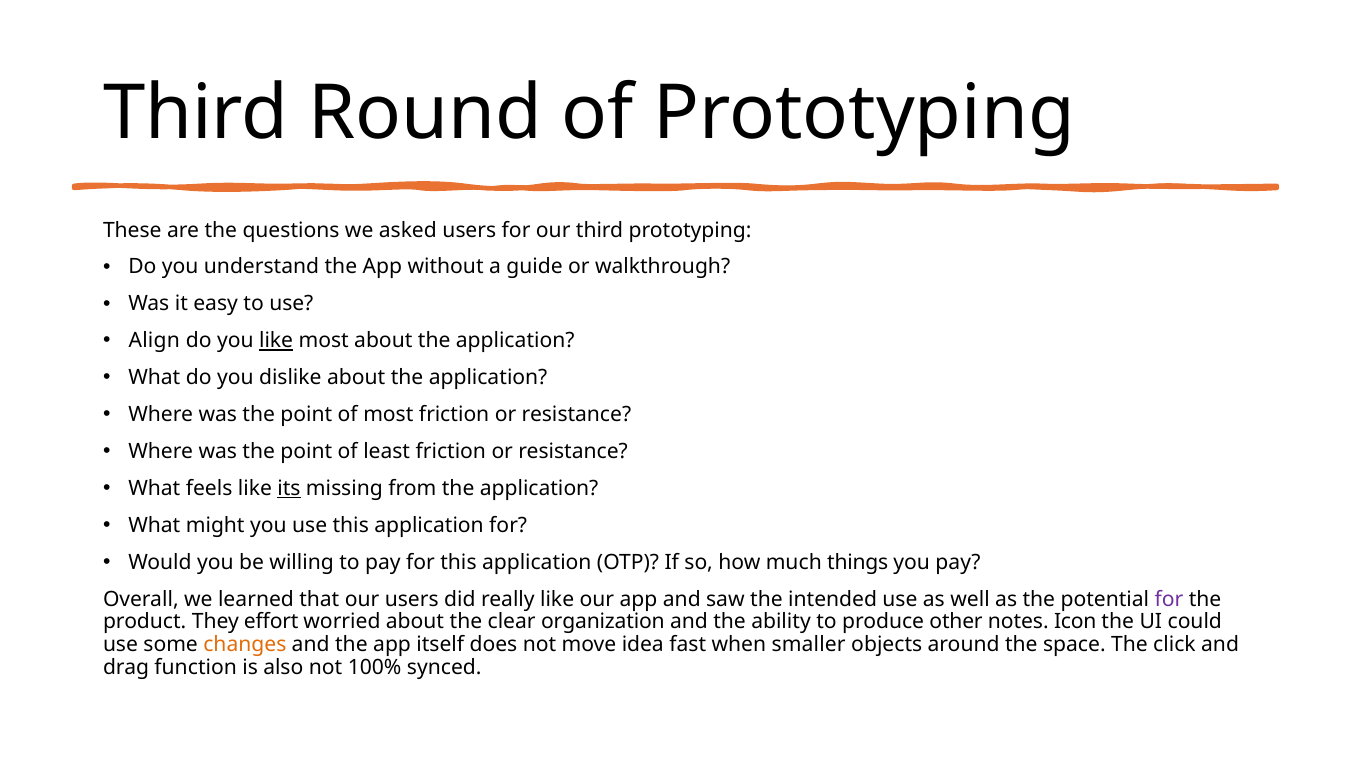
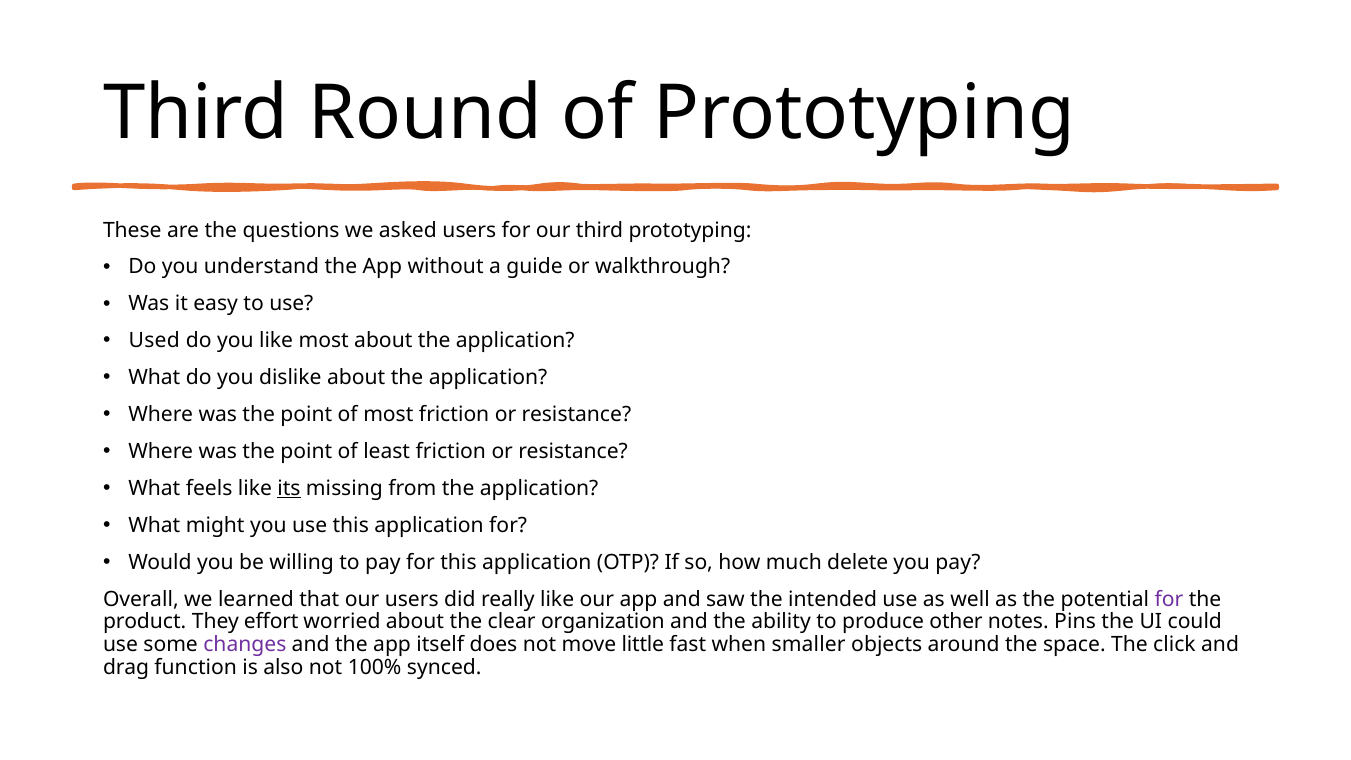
Align: Align -> Used
like at (276, 341) underline: present -> none
things: things -> delete
Icon: Icon -> Pins
changes colour: orange -> purple
idea: idea -> little
